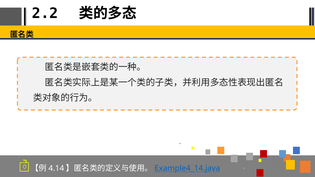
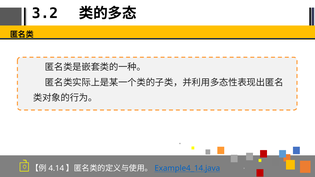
2.2: 2.2 -> 3.2
